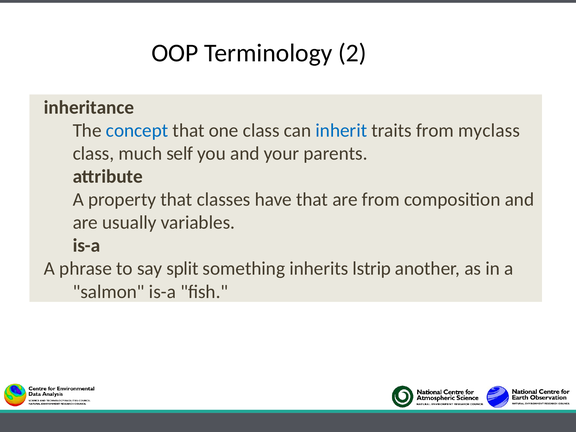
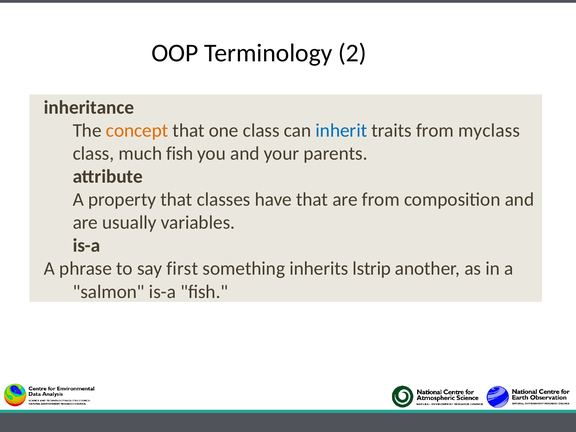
concept colour: blue -> orange
much self: self -> fish
split: split -> first
